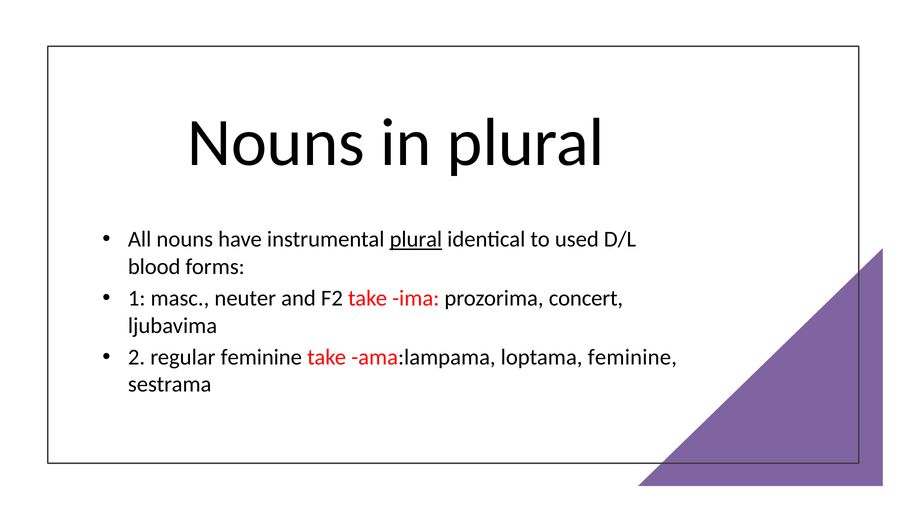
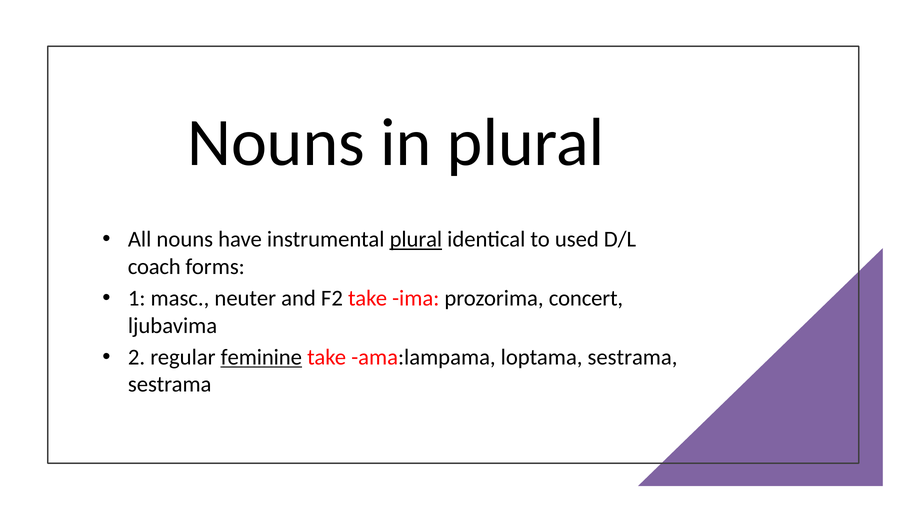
blood: blood -> coach
feminine at (261, 357) underline: none -> present
loptama feminine: feminine -> sestrama
